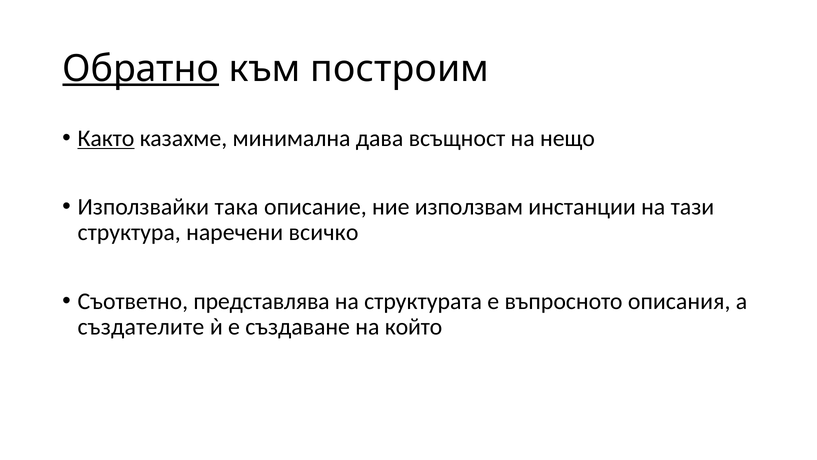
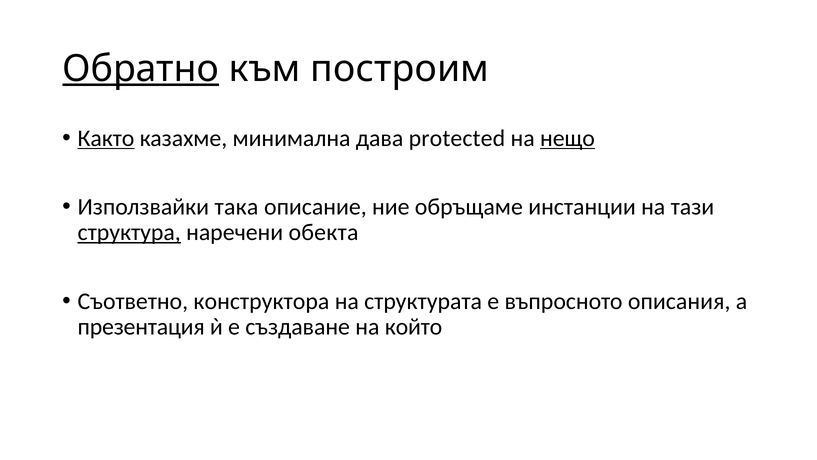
всъщност: всъщност -> protected
нещо underline: none -> present
използвам: използвам -> обръщаме
структура underline: none -> present
всичко: всичко -> обекта
представлява: представлява -> конструктора
създателите: създателите -> презентация
